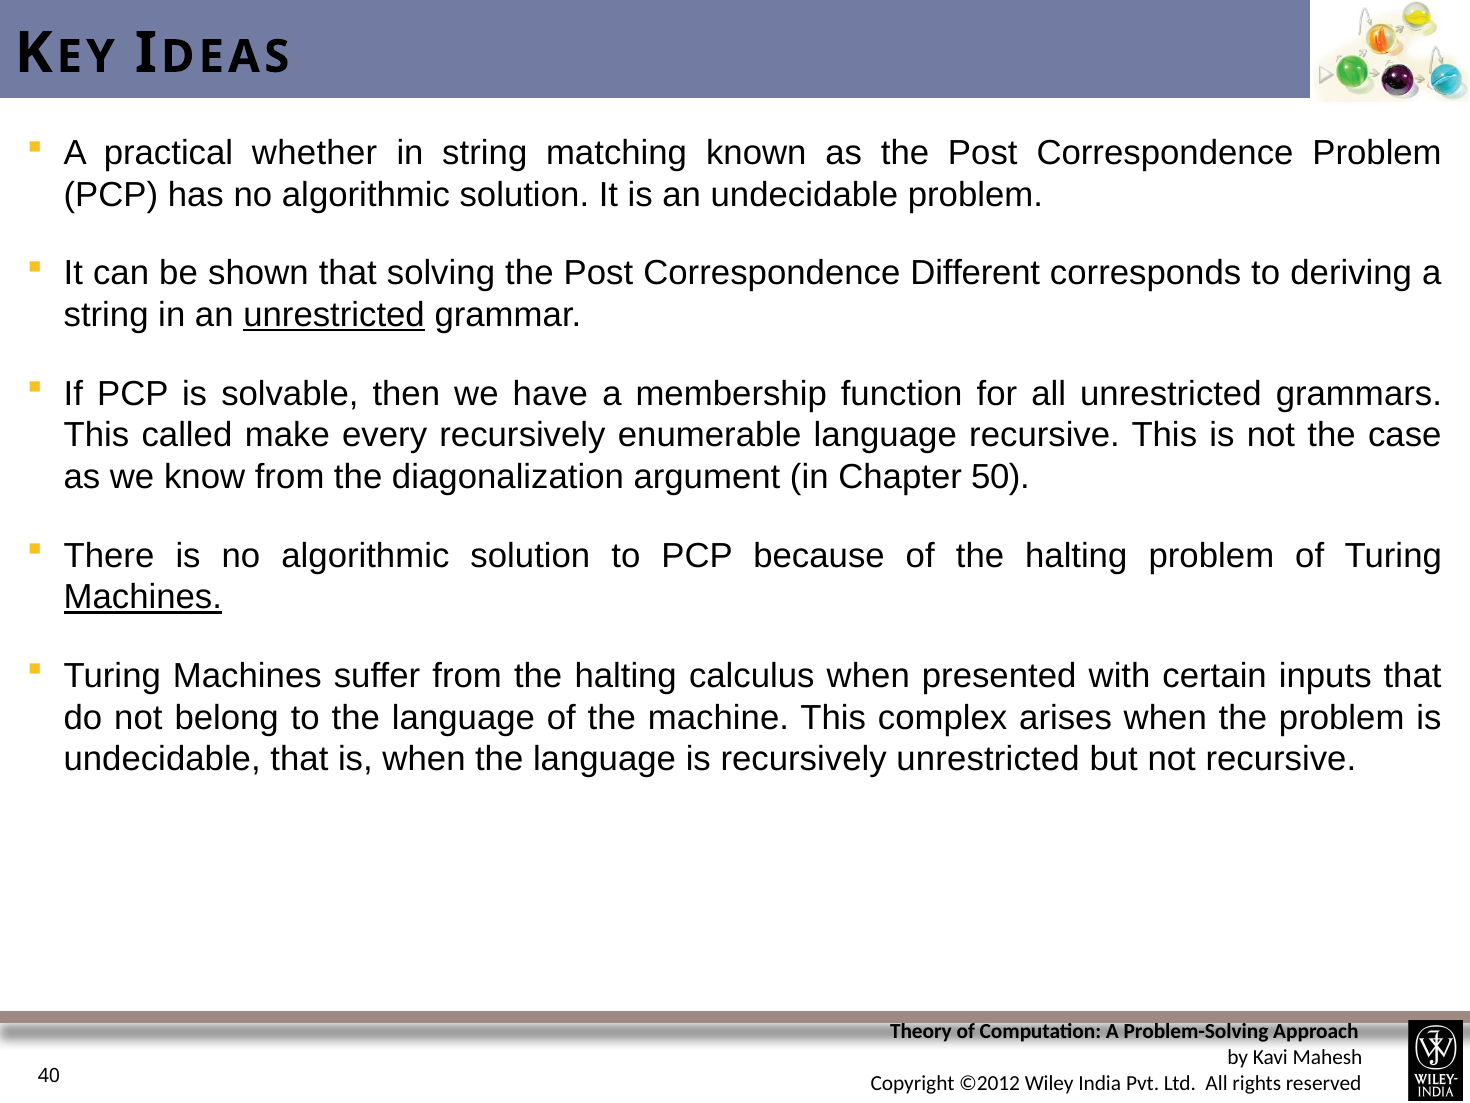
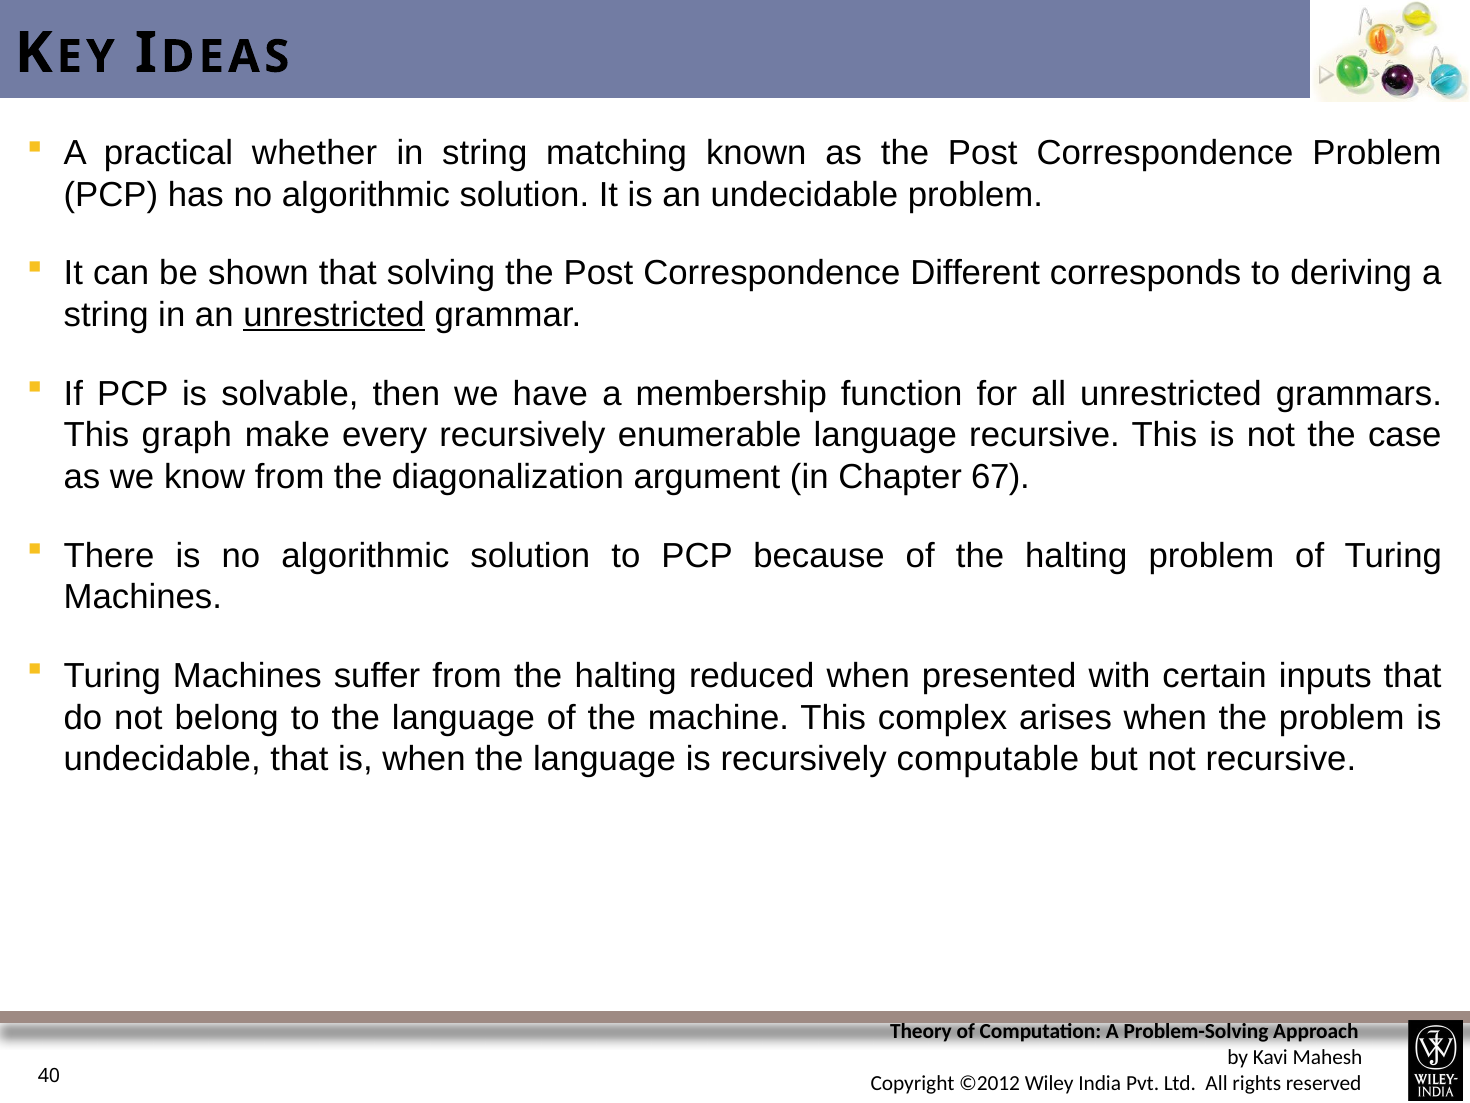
called: called -> graph
50: 50 -> 67
Machines at (143, 597) underline: present -> none
calculus: calculus -> reduced
recursively unrestricted: unrestricted -> computable
